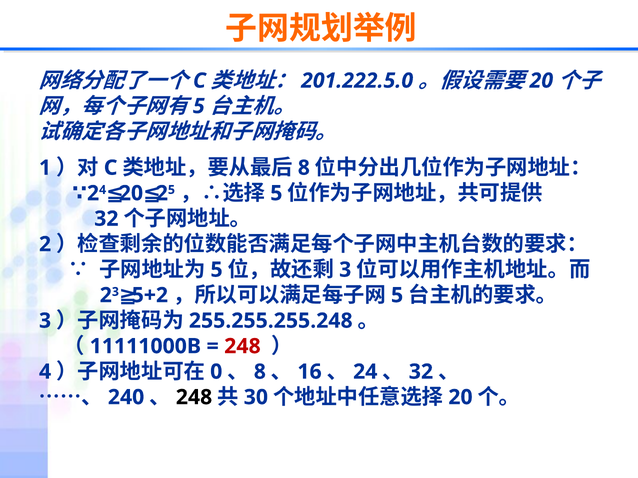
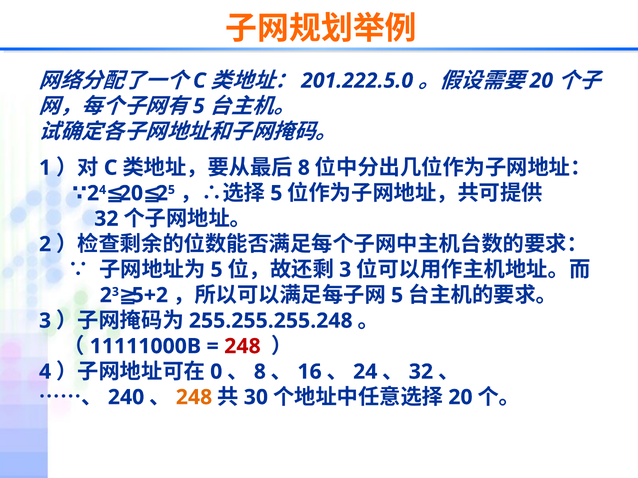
248 at (194, 398) colour: black -> orange
